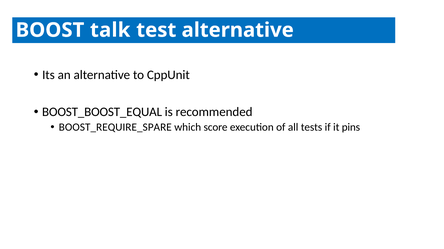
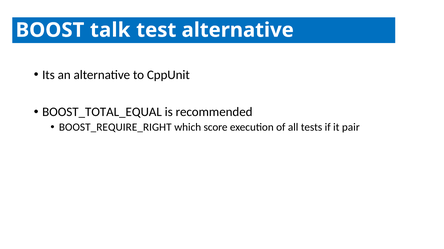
BOOST_BOOST_EQUAL: BOOST_BOOST_EQUAL -> BOOST_TOTAL_EQUAL
BOOST_REQUIRE_SPARE: BOOST_REQUIRE_SPARE -> BOOST_REQUIRE_RIGHT
pins: pins -> pair
